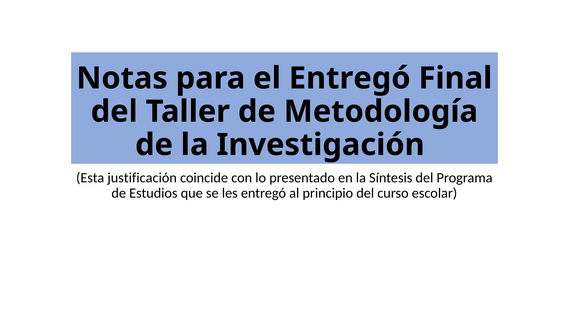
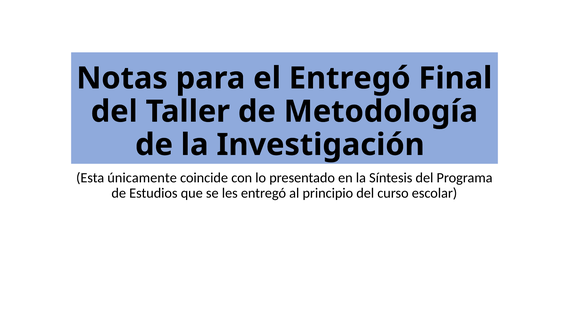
justificación: justificación -> únicamente
